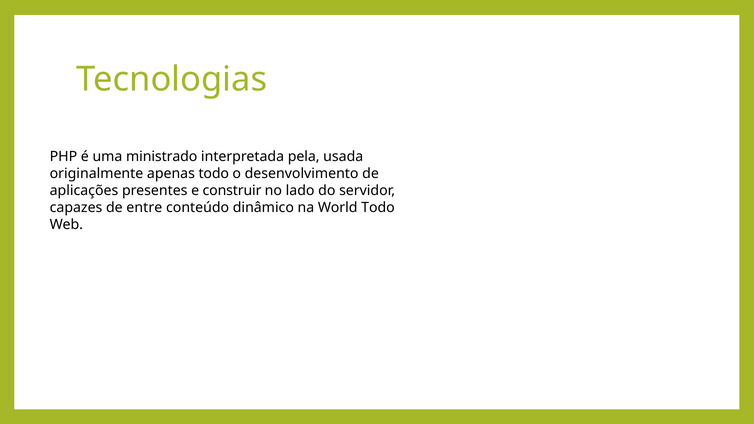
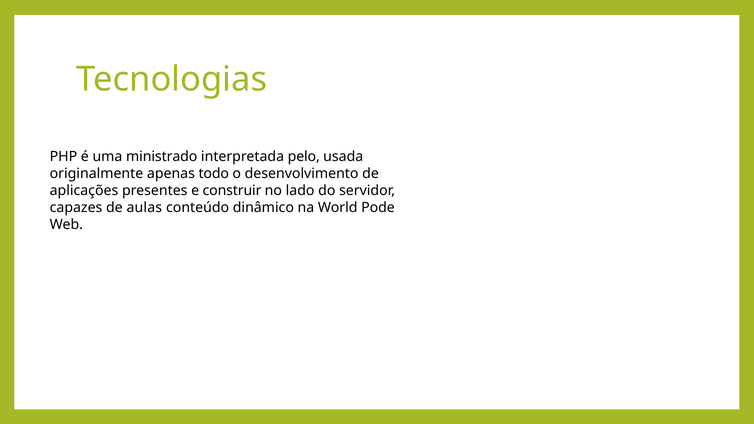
pela: pela -> pelo
entre: entre -> aulas
World Todo: Todo -> Pode
